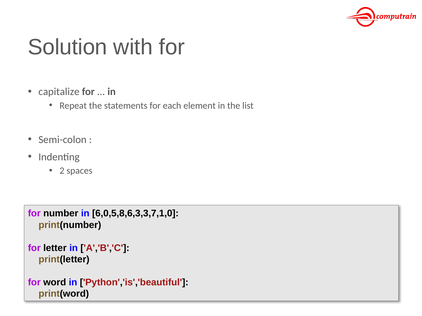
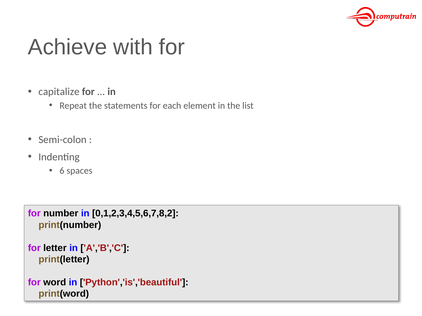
Solution: Solution -> Achieve
2: 2 -> 6
6,0,5,8,6,3,3,7,1,0: 6,0,5,8,6,3,3,7,1,0 -> 0,1,2,3,4,5,6,7,8,2
